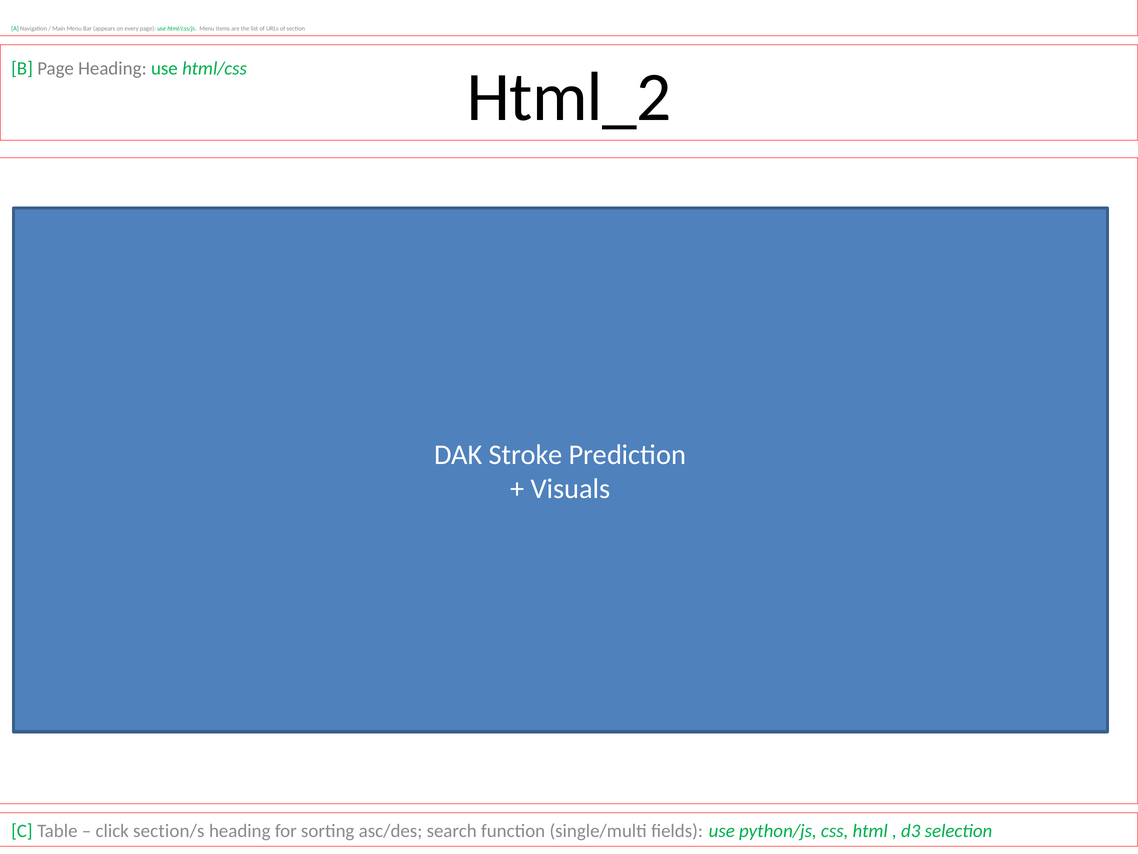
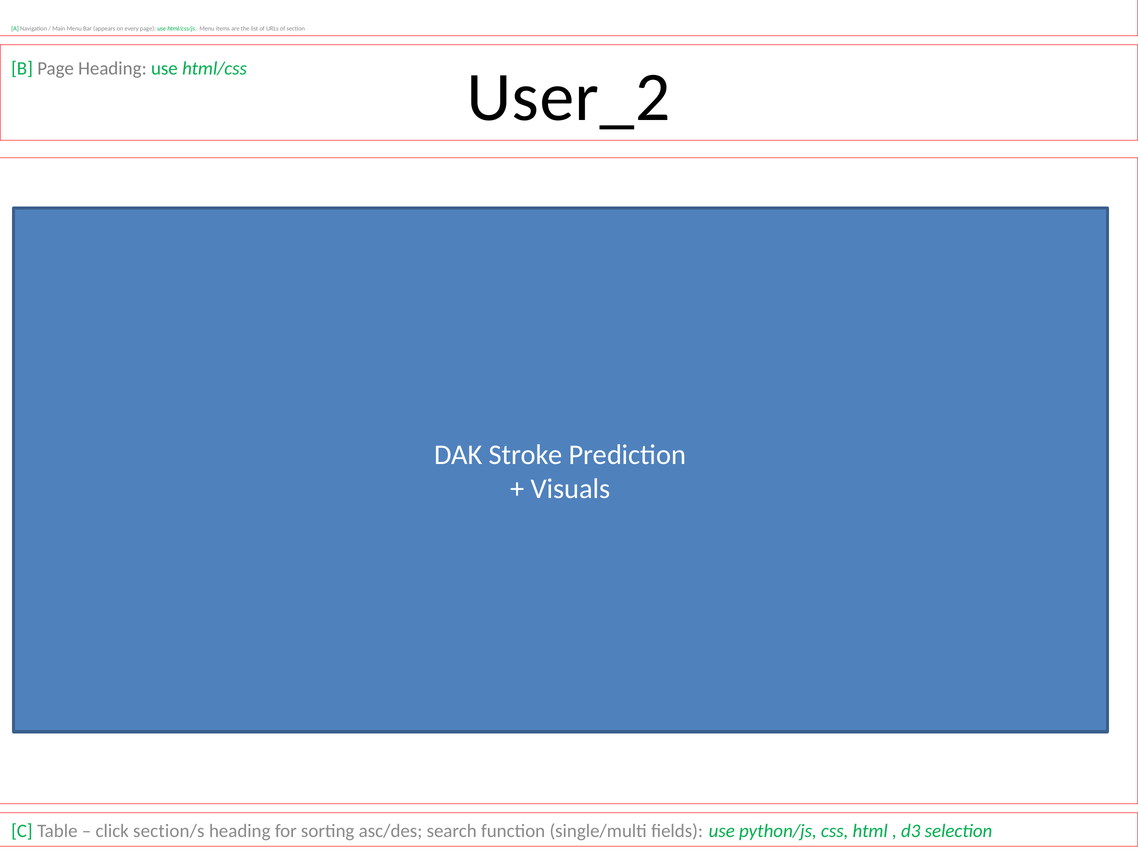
Html_2: Html_2 -> User_2
